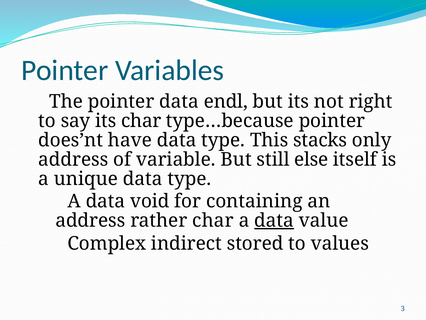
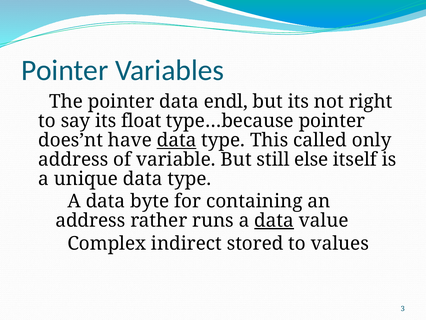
its char: char -> float
data at (177, 140) underline: none -> present
stacks: stacks -> called
void: void -> byte
rather char: char -> runs
